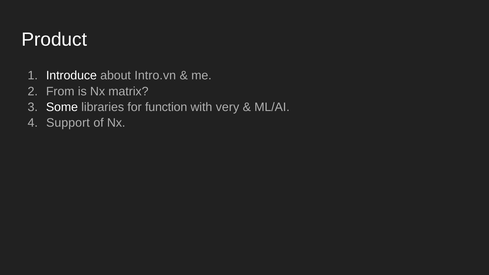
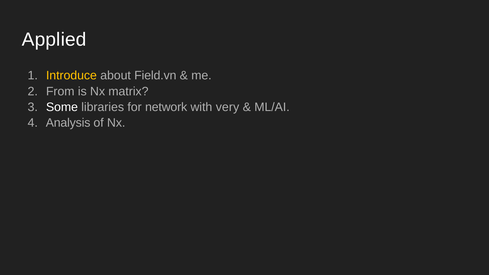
Product: Product -> Applied
Introduce colour: white -> yellow
Intro.vn: Intro.vn -> Field.vn
function: function -> network
Support: Support -> Analysis
